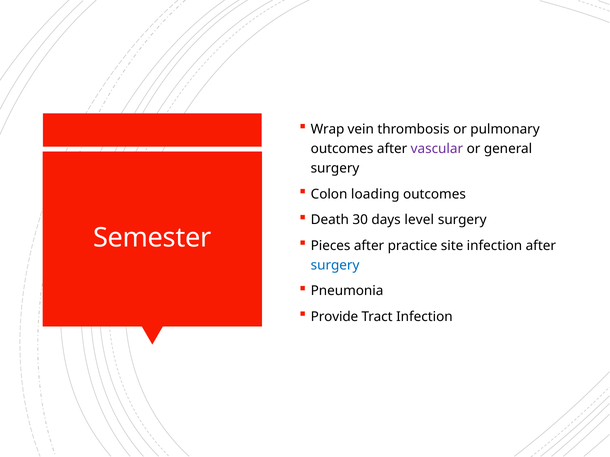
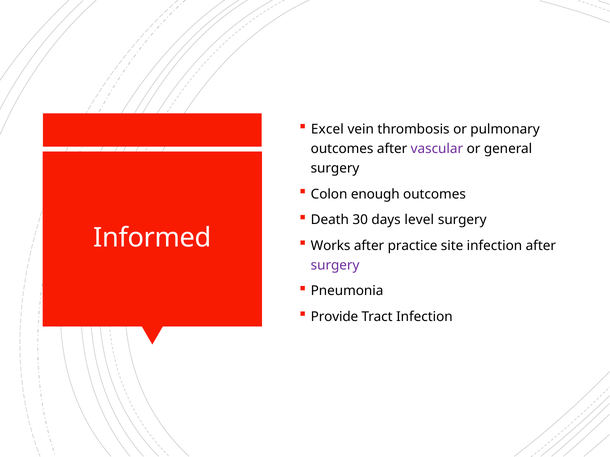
Wrap: Wrap -> Excel
loading: loading -> enough
Semester: Semester -> Informed
Pieces: Pieces -> Works
surgery at (335, 265) colour: blue -> purple
